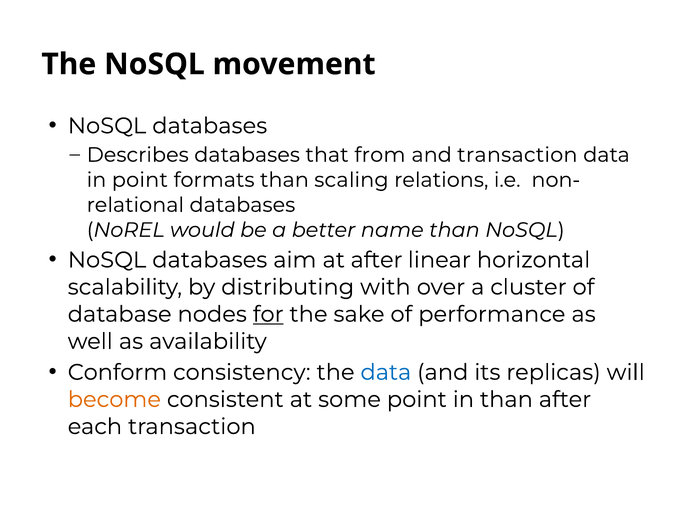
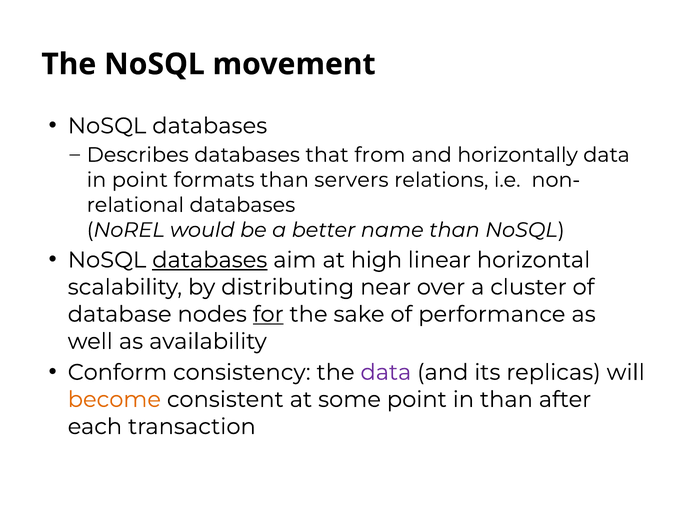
and transaction: transaction -> horizontally
scaling: scaling -> servers
databases at (210, 260) underline: none -> present
at after: after -> high
with: with -> near
data at (386, 372) colour: blue -> purple
